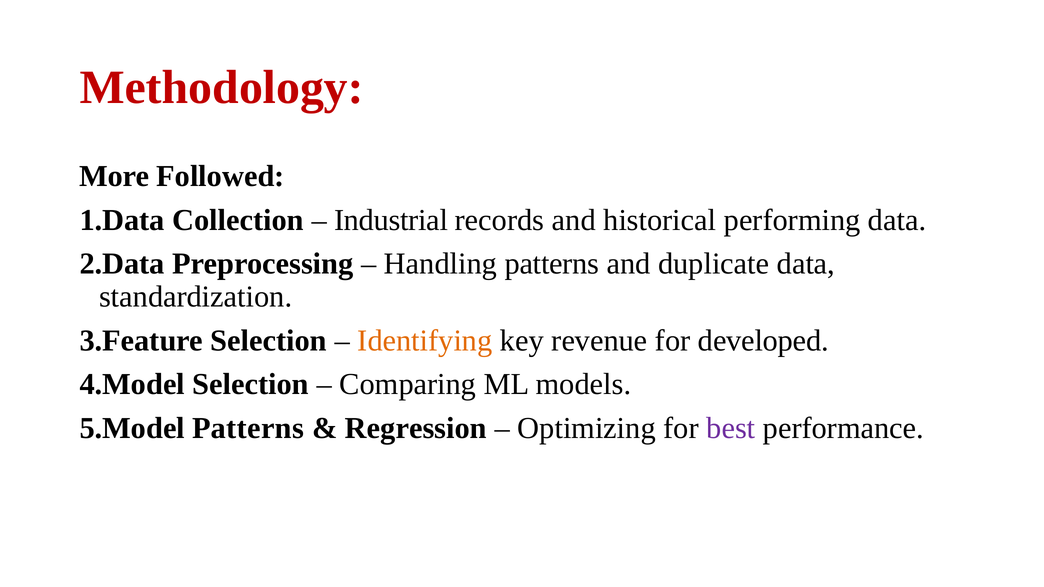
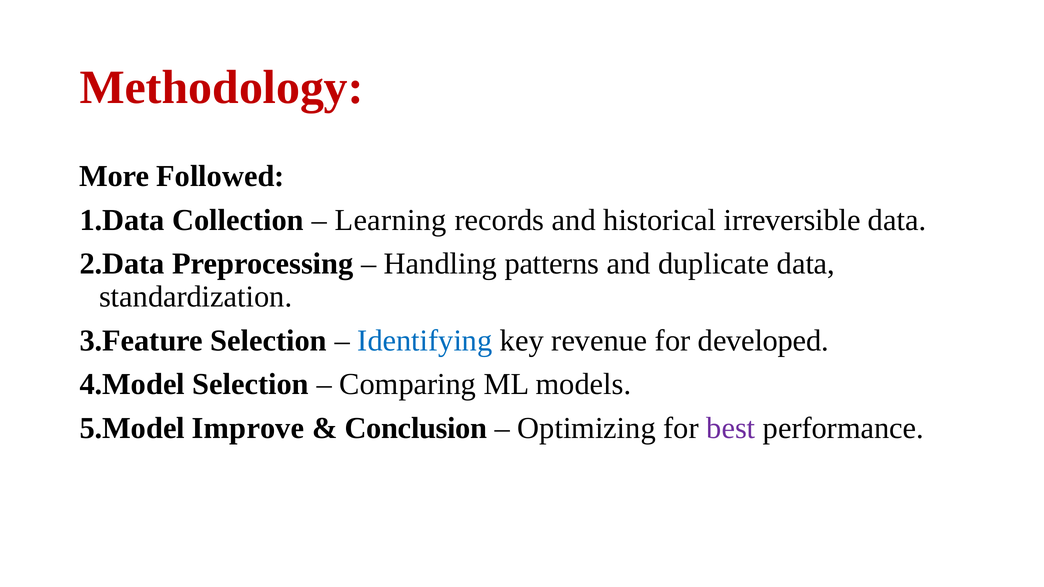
Industrial: Industrial -> Learning
performing: performing -> irreversible
Identifying colour: orange -> blue
Patterns at (248, 428): Patterns -> Improve
Regression: Regression -> Conclusion
